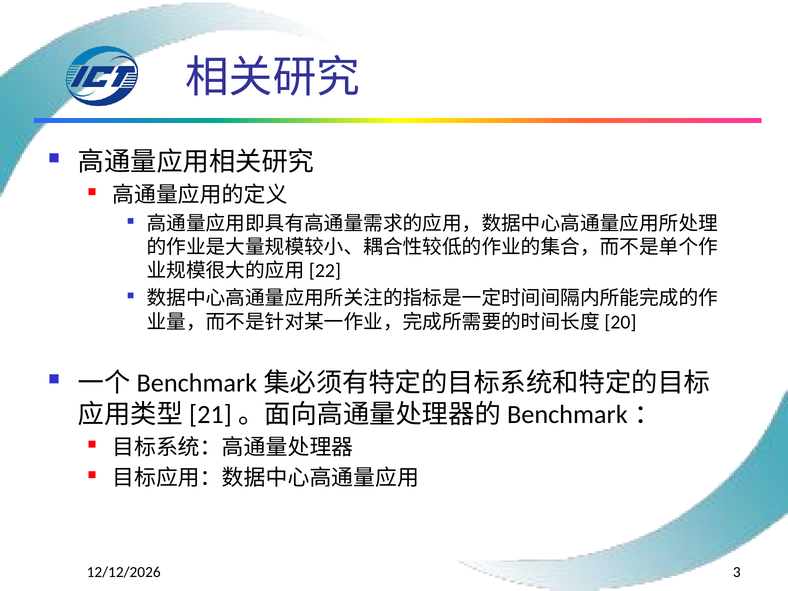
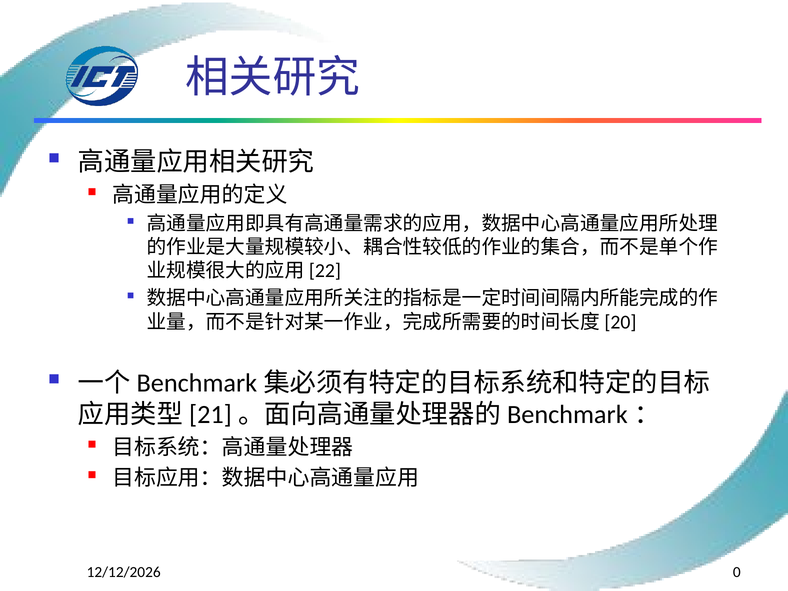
3: 3 -> 0
